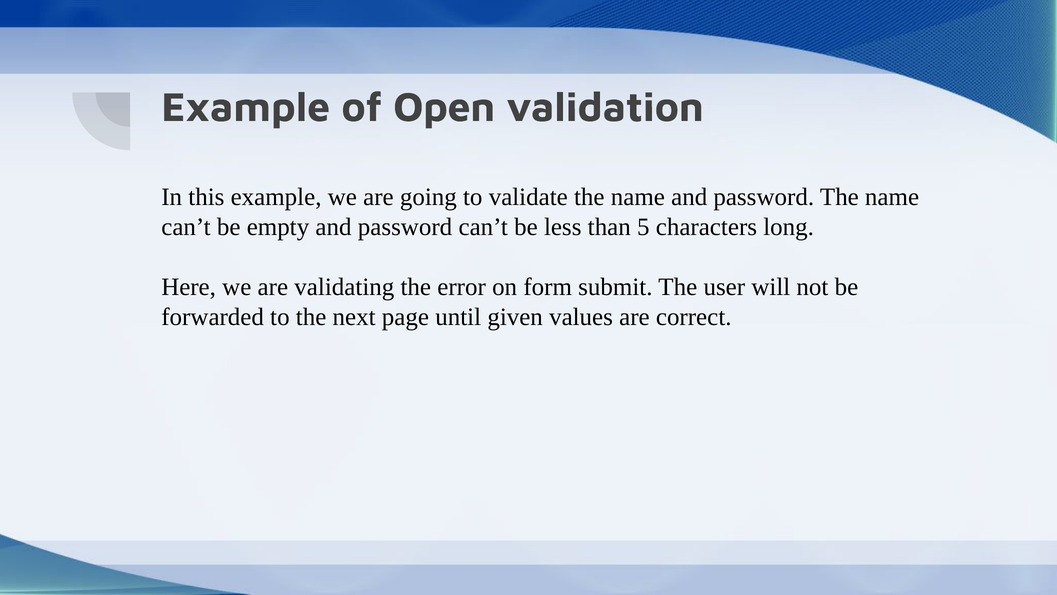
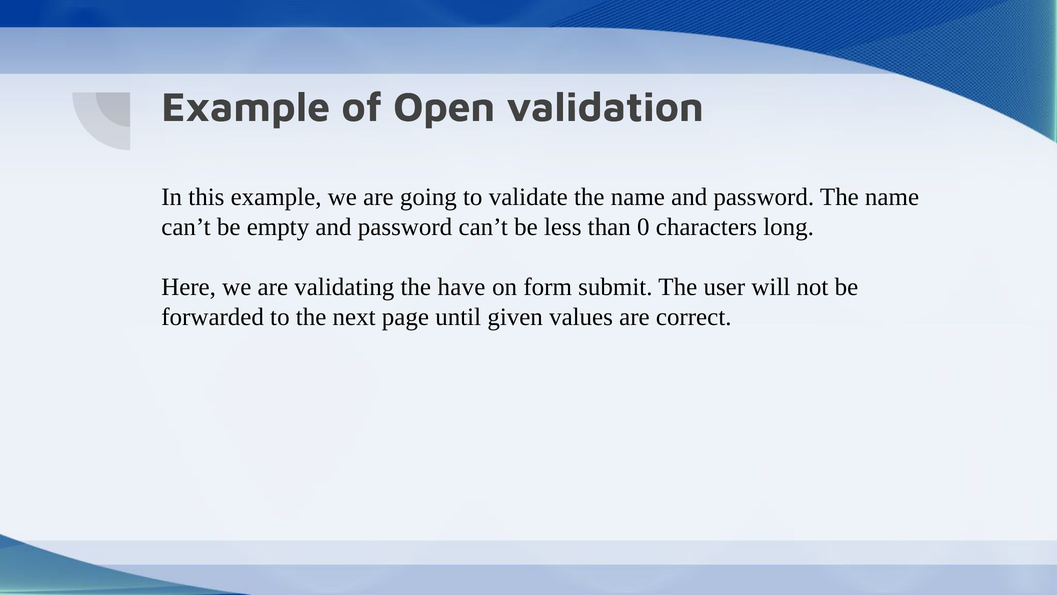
5: 5 -> 0
error: error -> have
